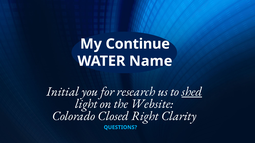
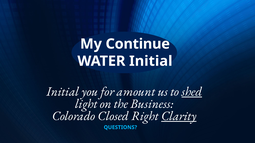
WATER Name: Name -> Initial
research: research -> amount
Website: Website -> Business
Clarity underline: none -> present
